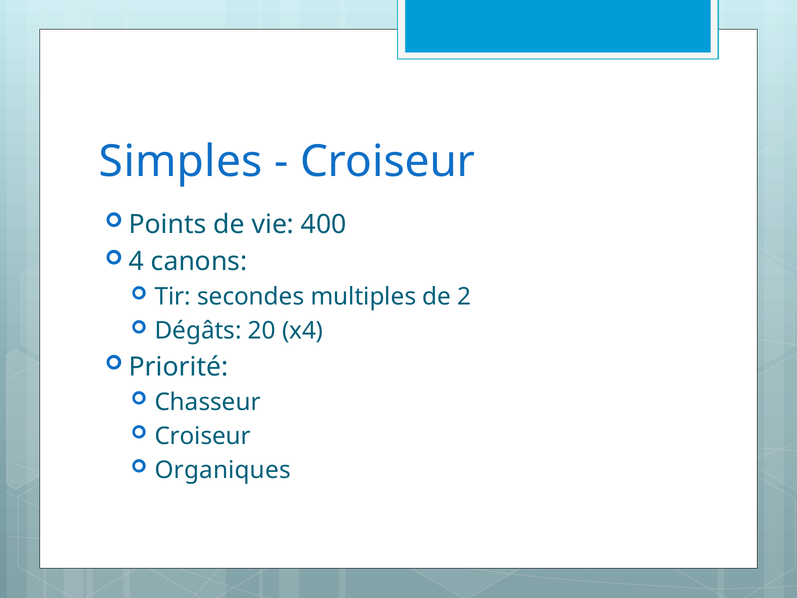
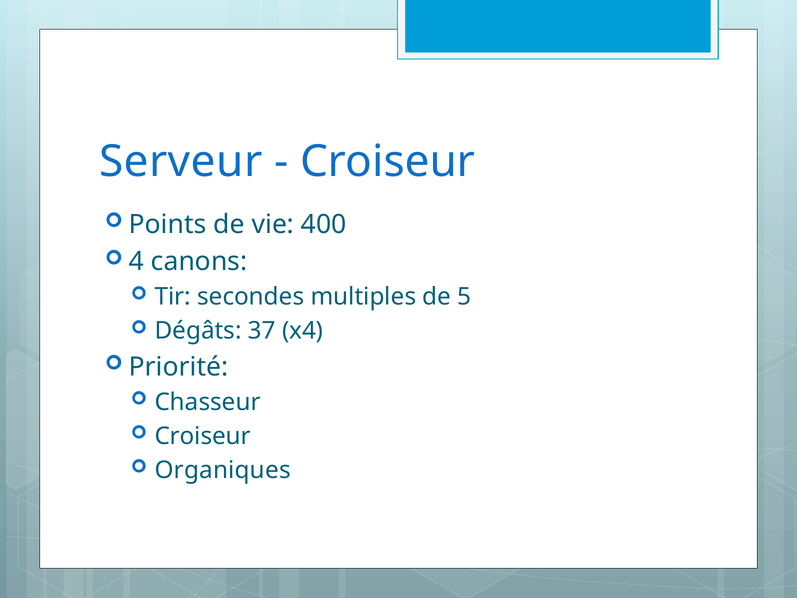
Simples: Simples -> Serveur
2: 2 -> 5
20: 20 -> 37
